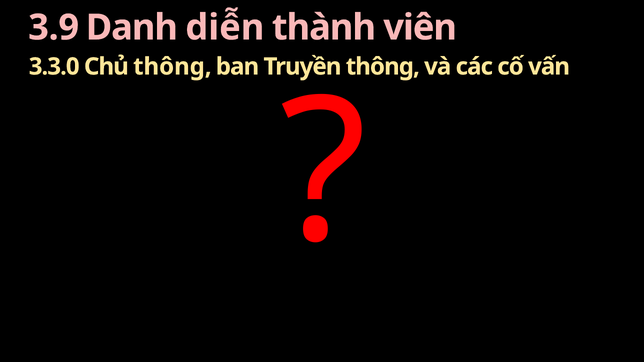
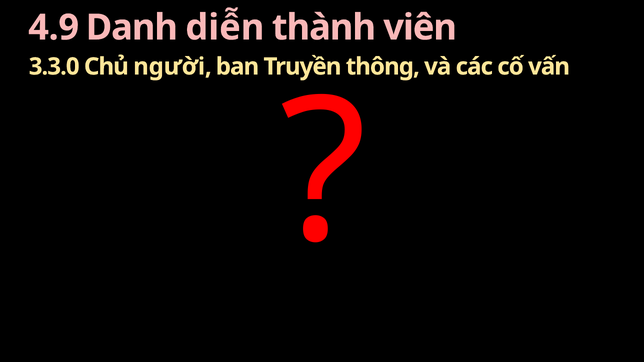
3.9: 3.9 -> 4.9
Chủ thông: thông -> người
